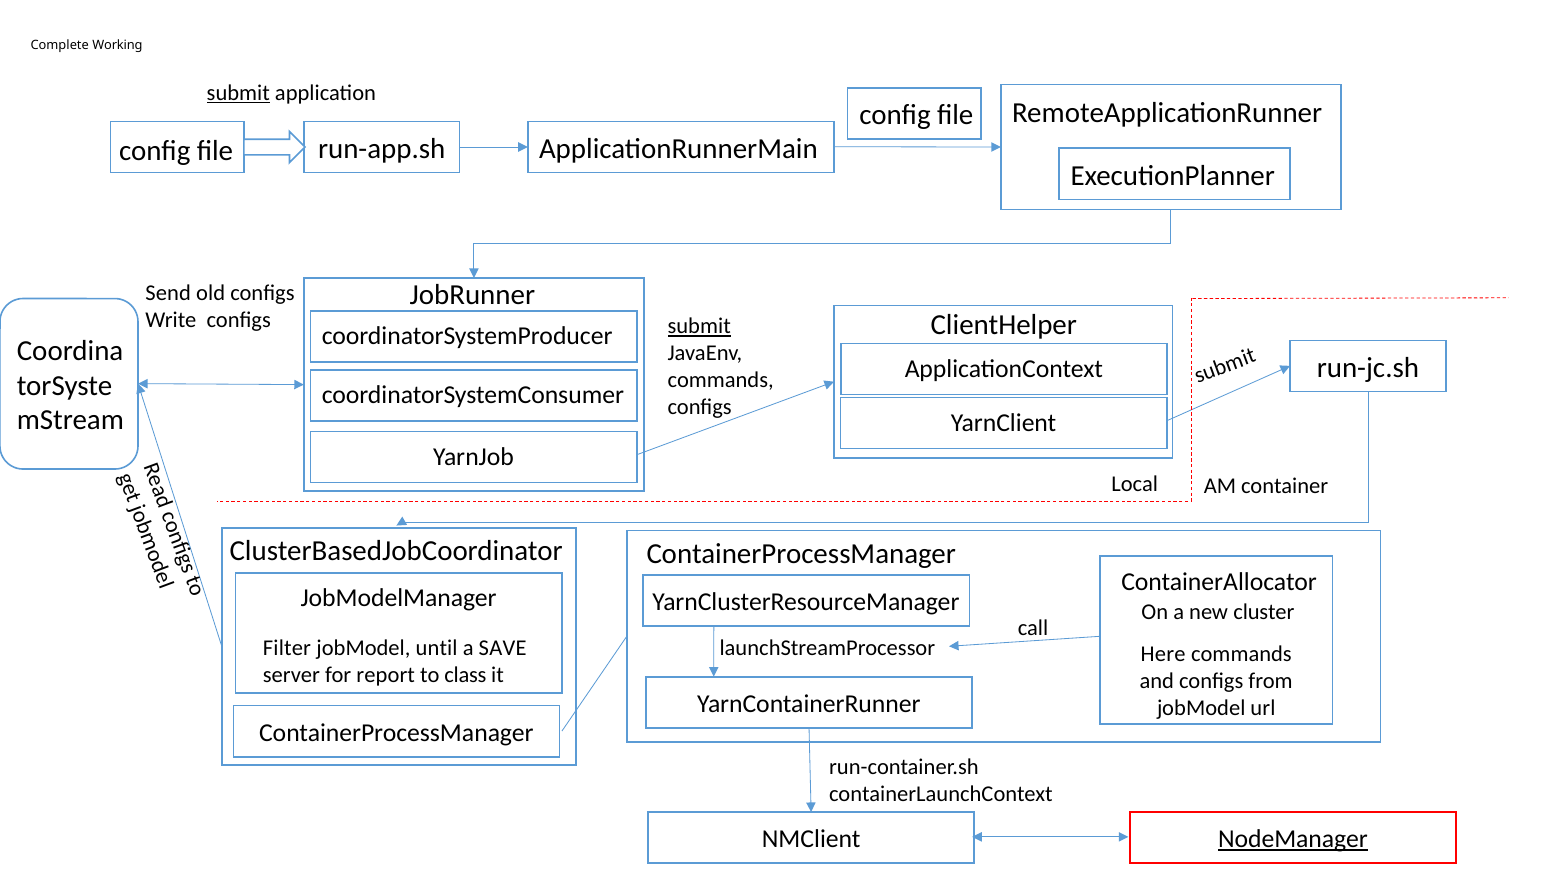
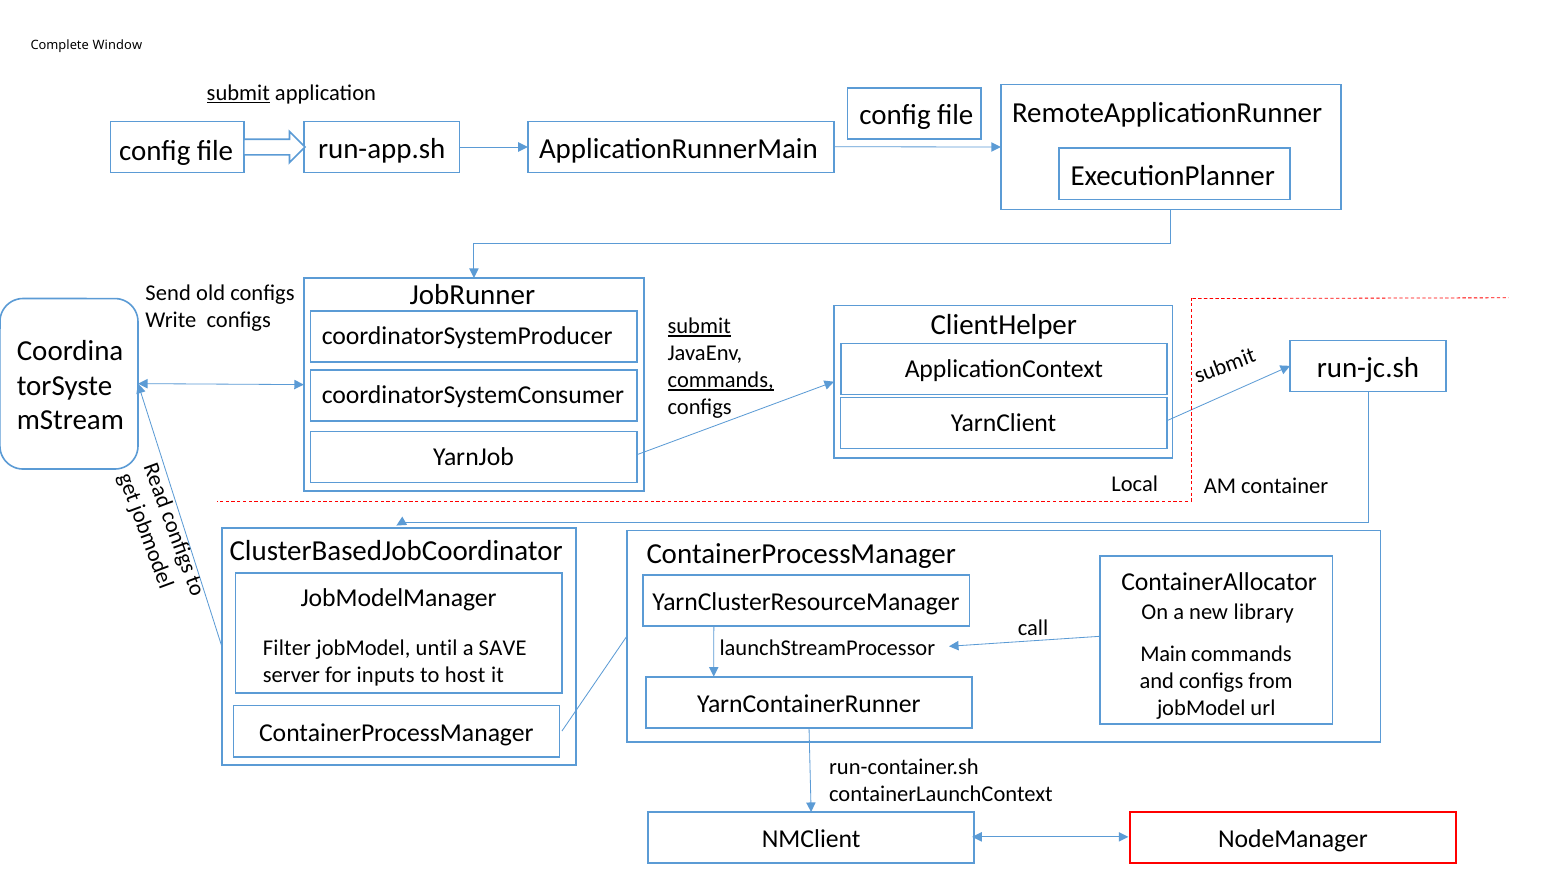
Working: Working -> Window
commands at (721, 380) underline: none -> present
cluster: cluster -> library
Here: Here -> Main
report: report -> inputs
class: class -> host
NodeManager underline: present -> none
